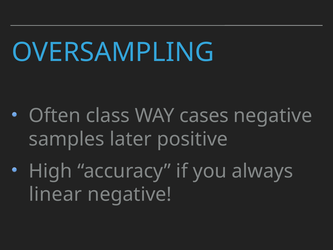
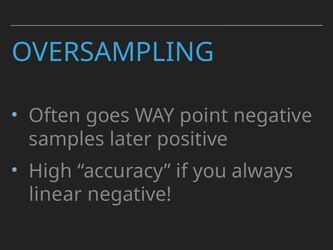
class: class -> goes
cases: cases -> point
